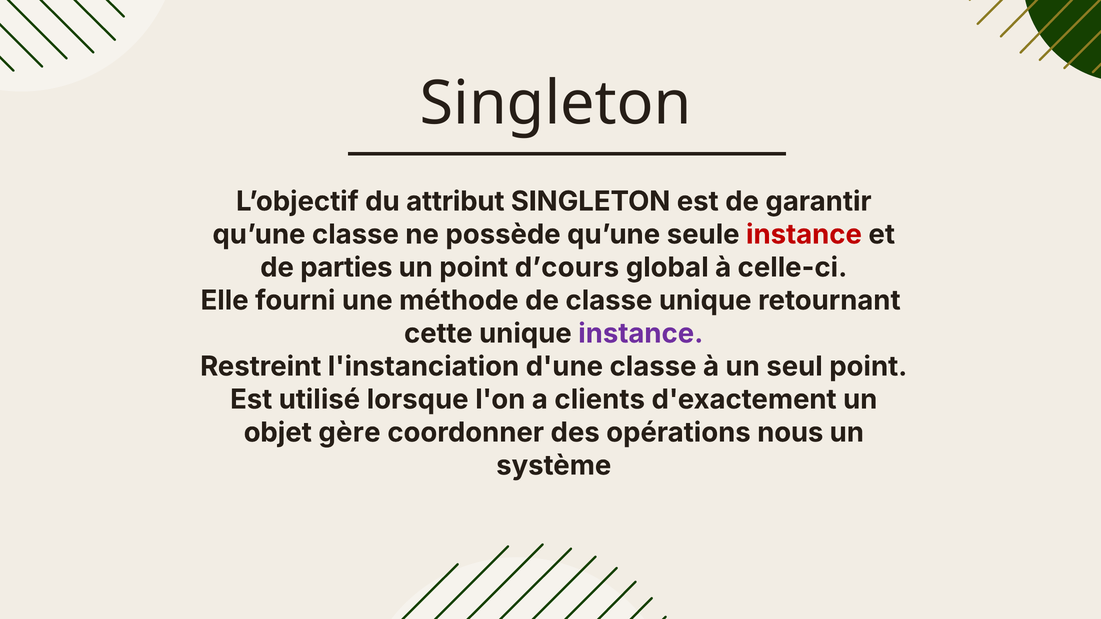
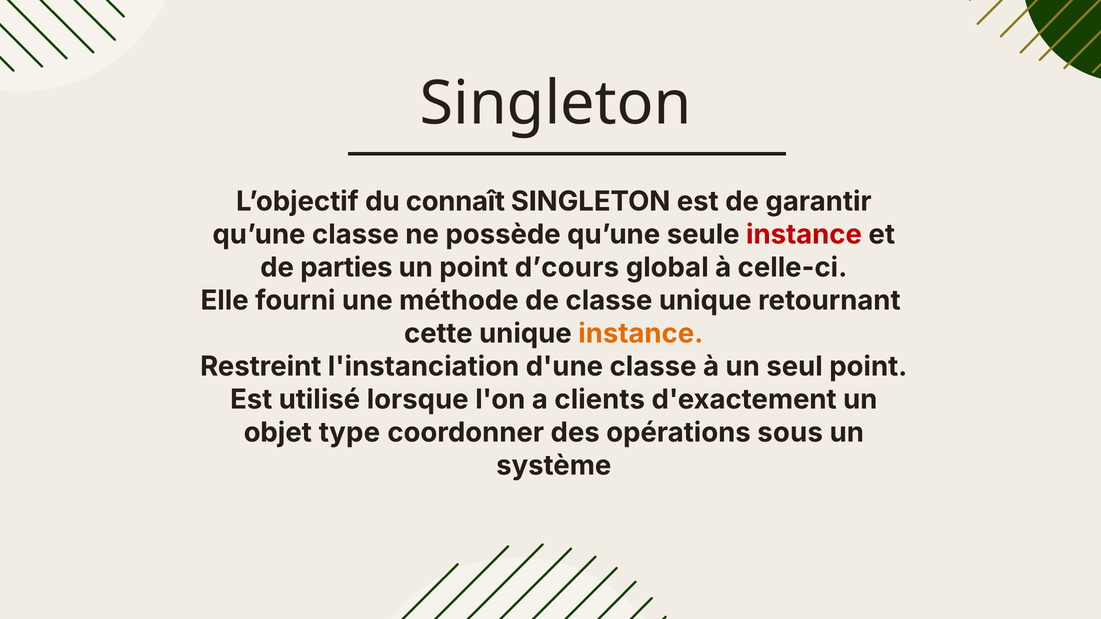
attribut: attribut -> connaît
instance at (641, 334) colour: purple -> orange
gère: gère -> type
nous: nous -> sous
